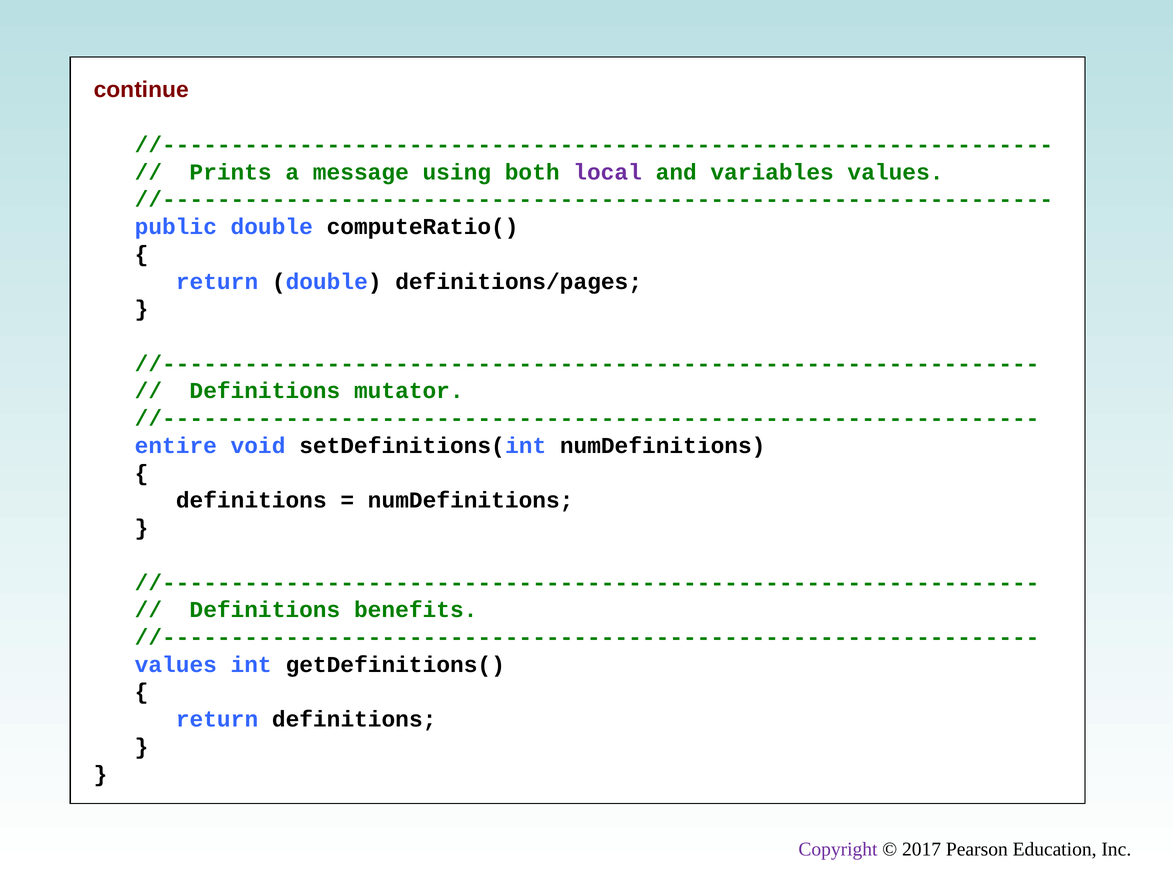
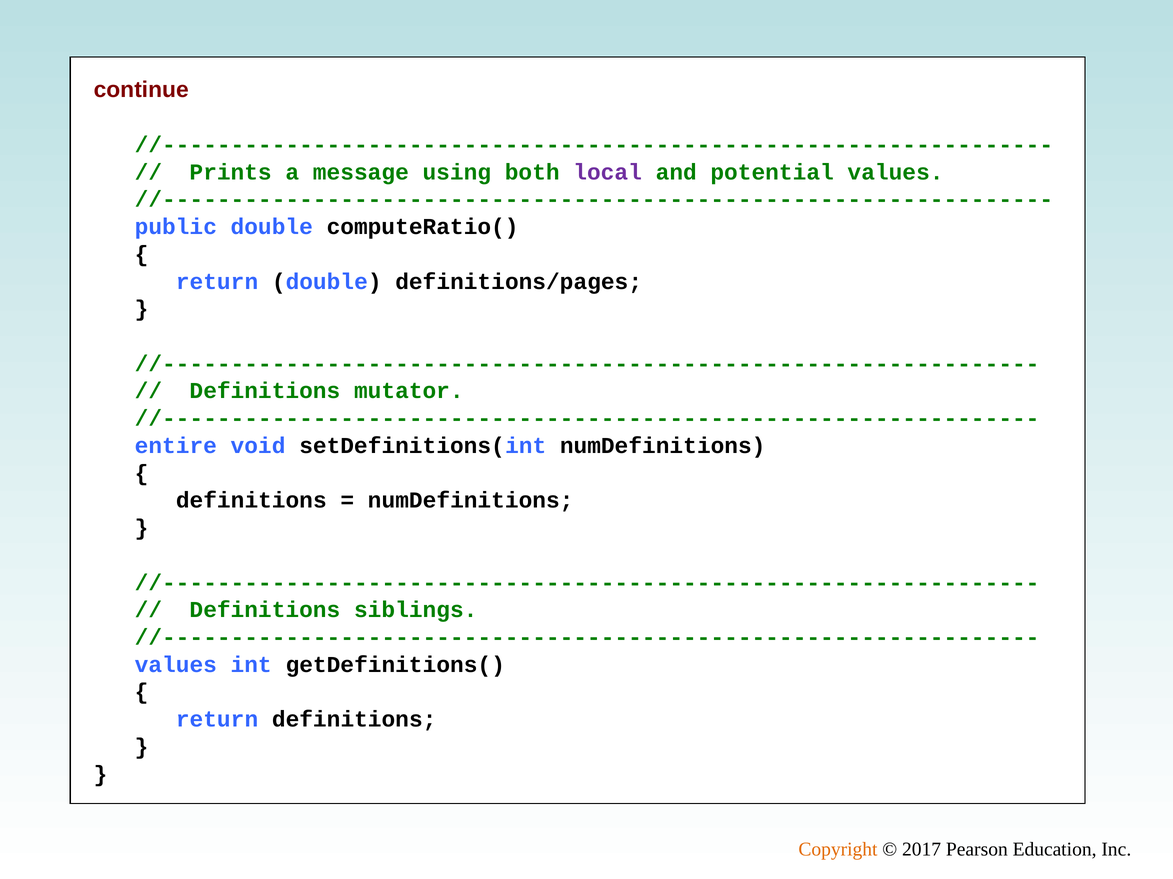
variables: variables -> potential
benefits: benefits -> siblings
Copyright colour: purple -> orange
